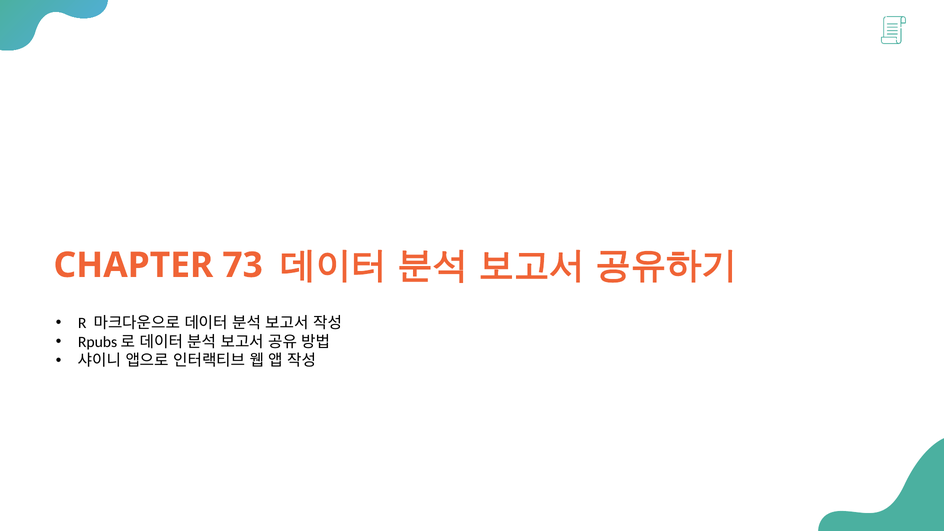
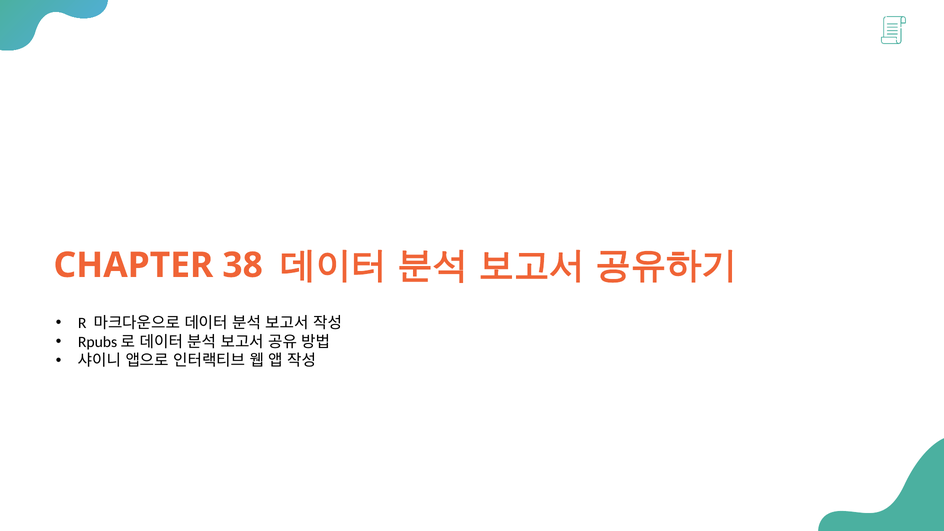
73: 73 -> 38
